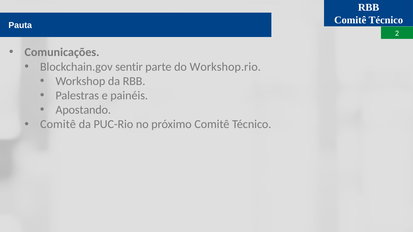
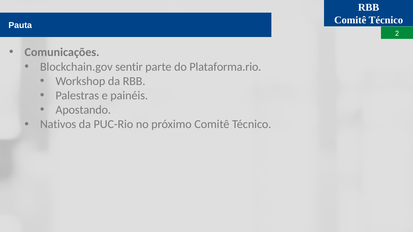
Workshop.rio: Workshop.rio -> Plataforma.rio
Comitê at (58, 125): Comitê -> Nativos
